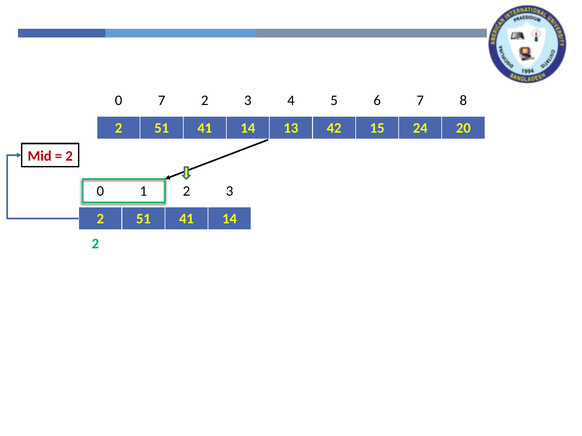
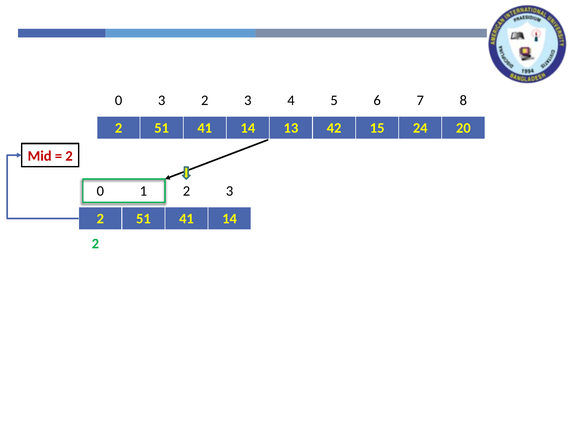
0 7: 7 -> 3
